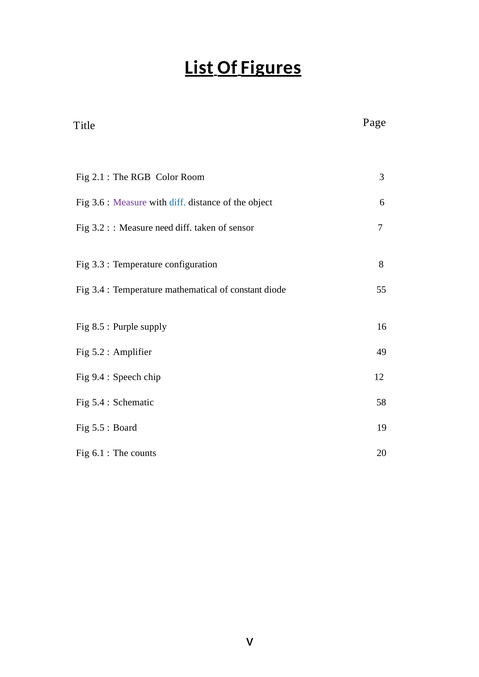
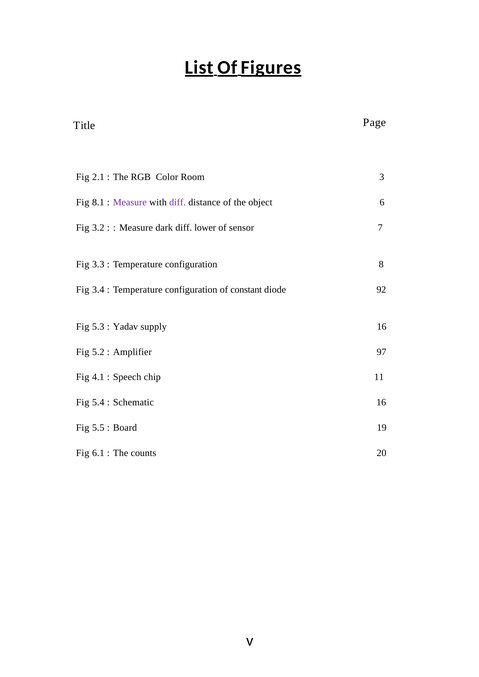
3.6: 3.6 -> 8.1
diff at (178, 203) colour: blue -> purple
need: need -> dark
taken: taken -> lower
mathematical at (191, 290): mathematical -> configuration
55: 55 -> 92
8.5: 8.5 -> 5.3
Purple: Purple -> Yadav
49: 49 -> 97
9.4: 9.4 -> 4.1
12: 12 -> 11
Schematic 58: 58 -> 16
